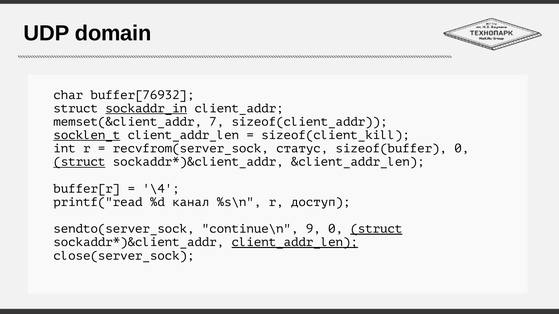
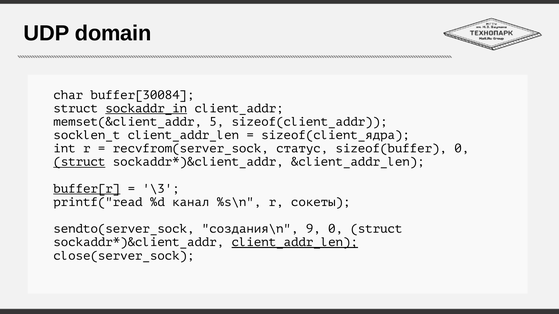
buffer[76932: buffer[76932 -> buffer[30084
7: 7 -> 5
socklen_t underline: present -> none
sizeof(client_kill: sizeof(client_kill -> sizeof(client_ядра
buffer[r underline: none -> present
\4: \4 -> \3
доступ: доступ -> сокеты
continue\n: continue\n -> создания\n
struct at (376, 229) underline: present -> none
